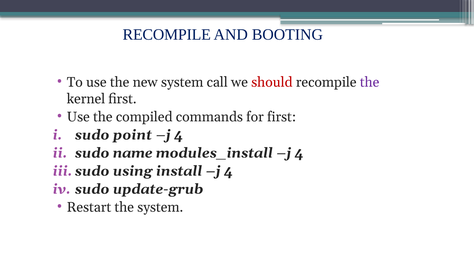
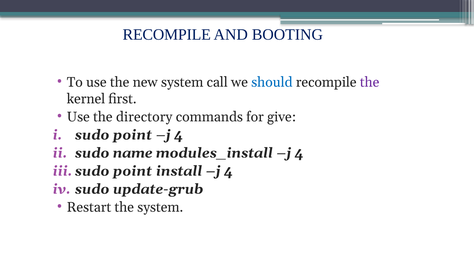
should colour: red -> blue
compiled: compiled -> directory
for first: first -> give
using at (133, 171): using -> point
